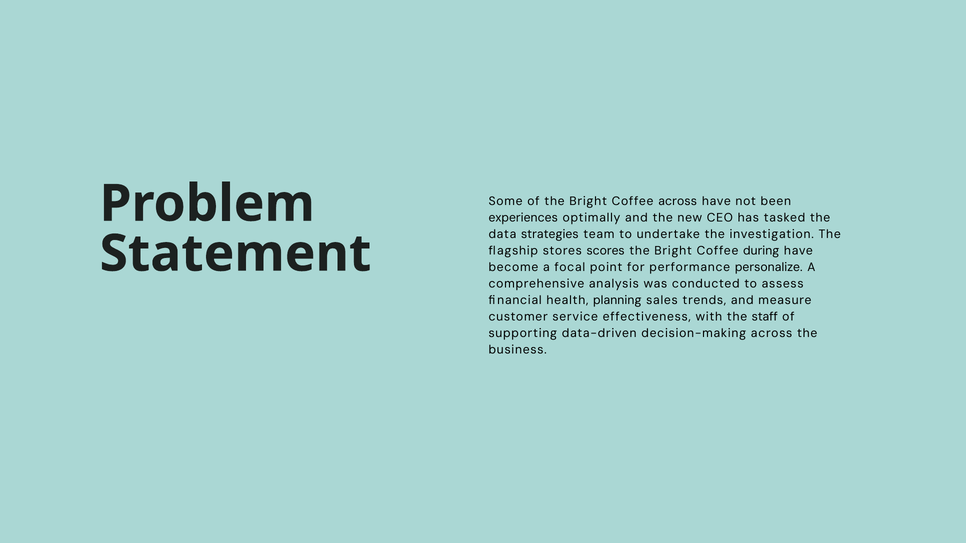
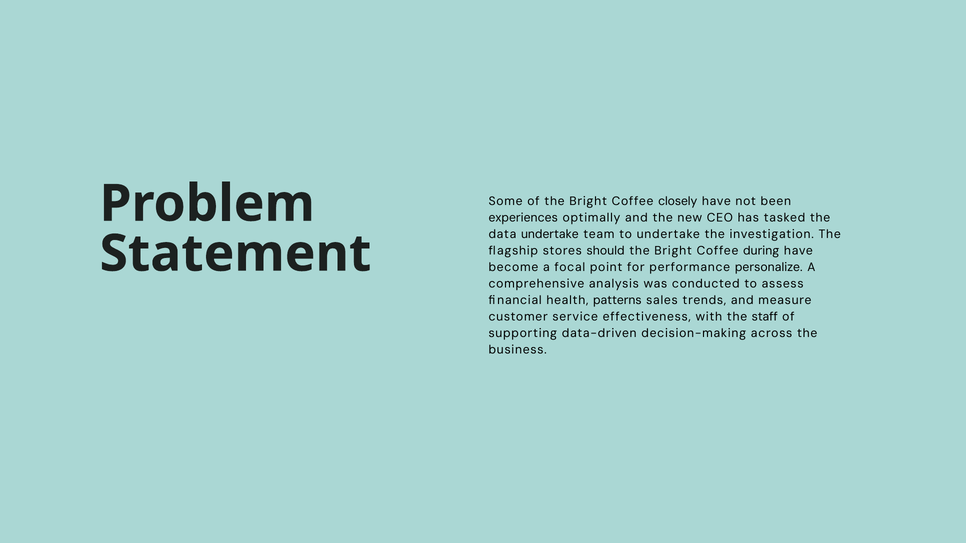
Coffee across: across -> closely
data strategies: strategies -> undertake
scores: scores -> should
planning: planning -> patterns
